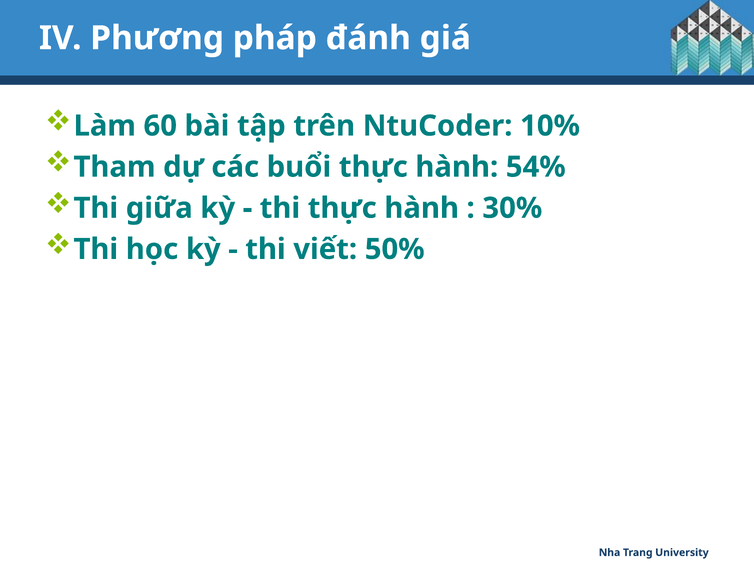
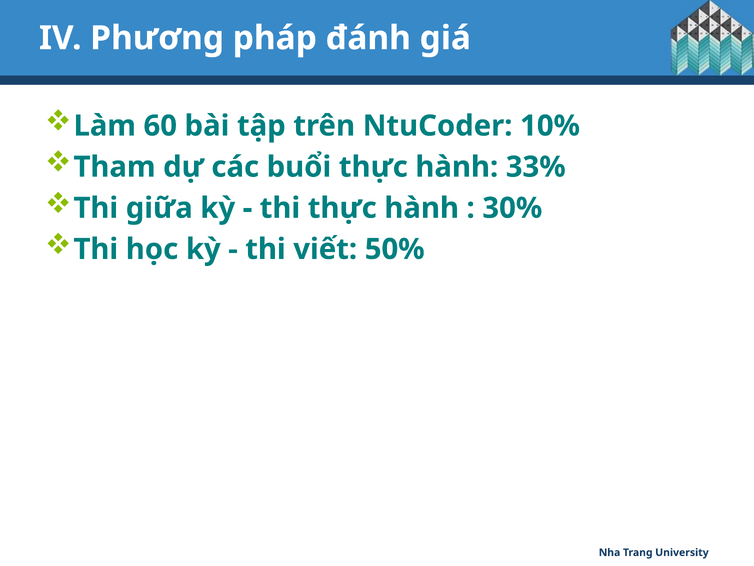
54%: 54% -> 33%
